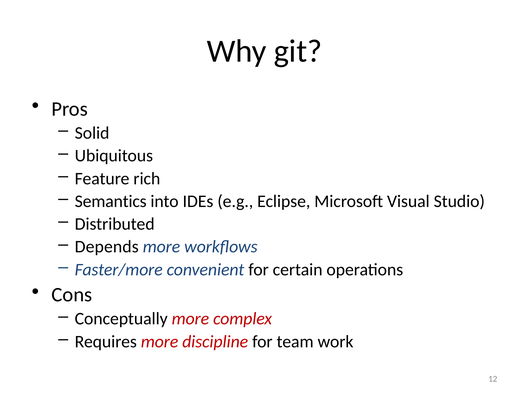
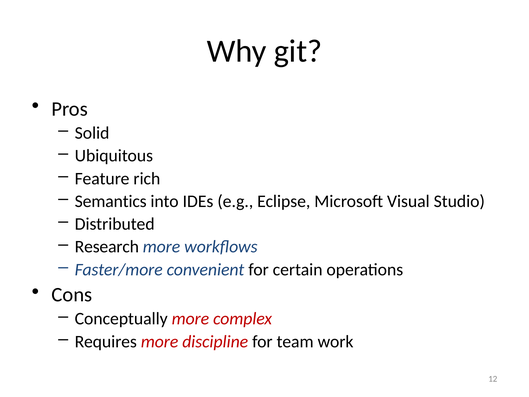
Depends: Depends -> Research
